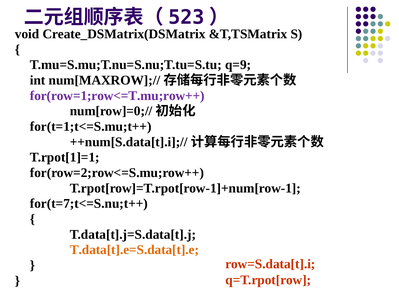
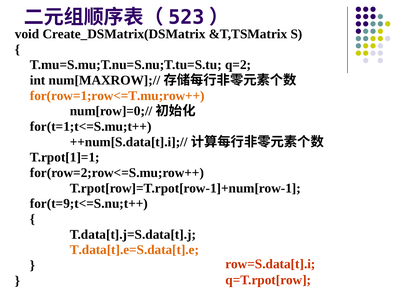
q=9: q=9 -> q=2
for(row=1;row<=T.mu;row++ colour: purple -> orange
for(t=7;t<=S.nu;t++: for(t=7;t<=S.nu;t++ -> for(t=9;t<=S.nu;t++
